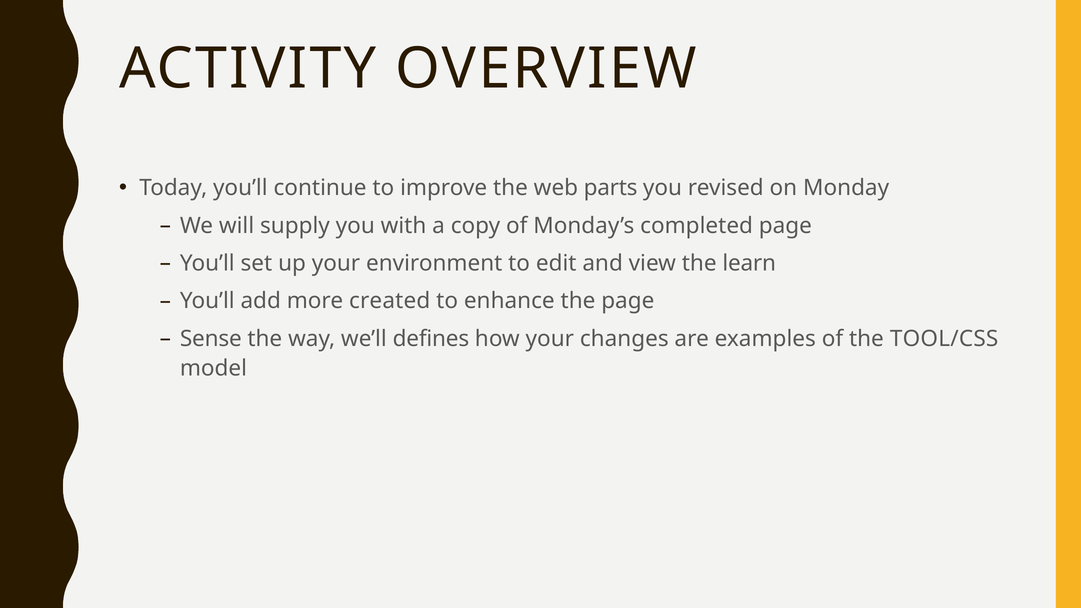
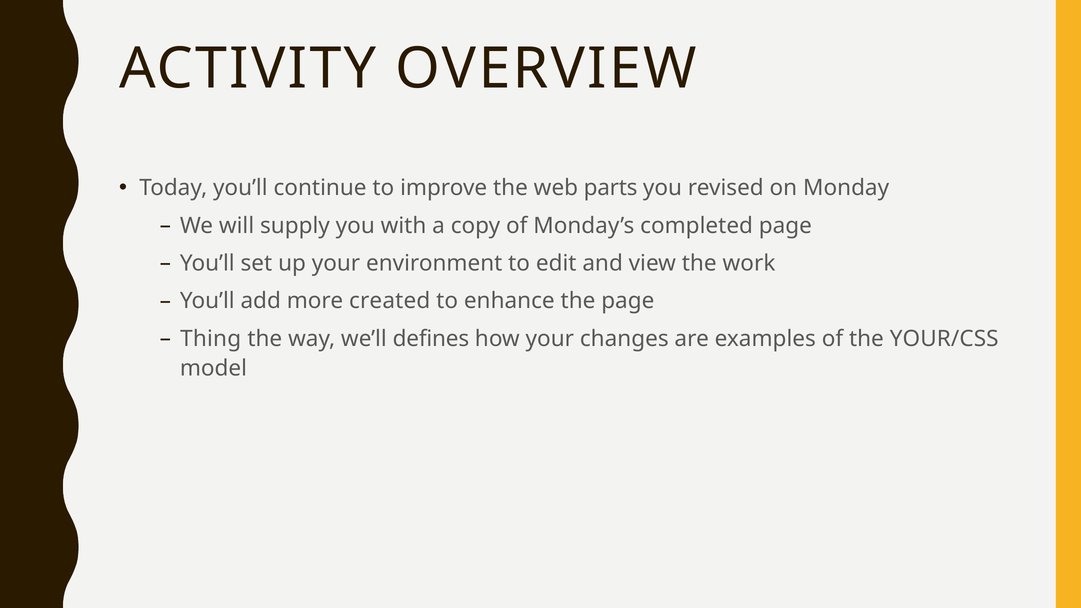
learn: learn -> work
Sense: Sense -> Thing
TOOL/CSS: TOOL/CSS -> YOUR/CSS
